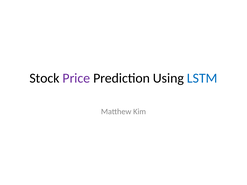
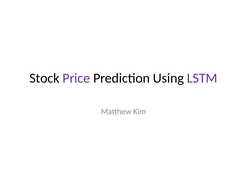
LSTM colour: blue -> purple
